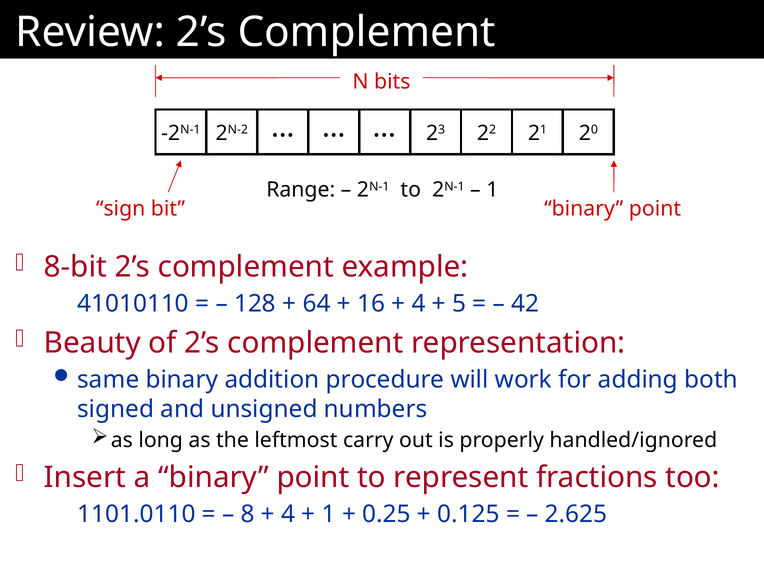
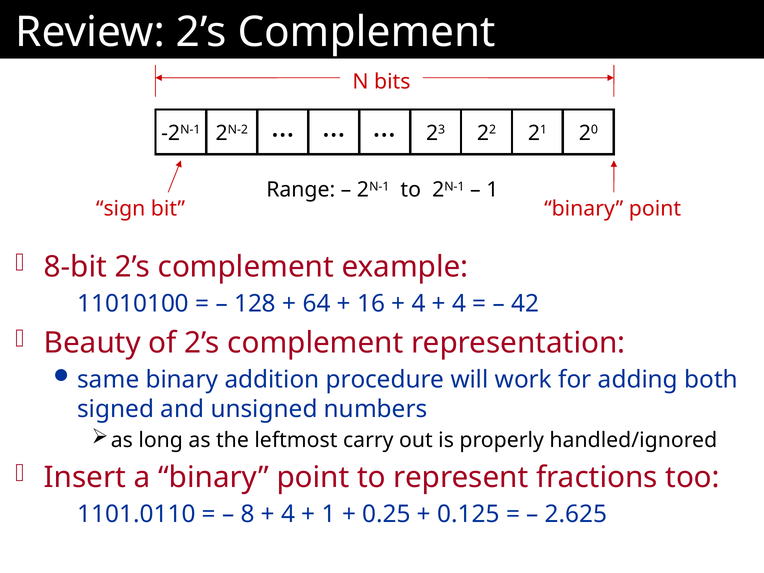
41010110: 41010110 -> 11010100
5 at (459, 304): 5 -> 4
